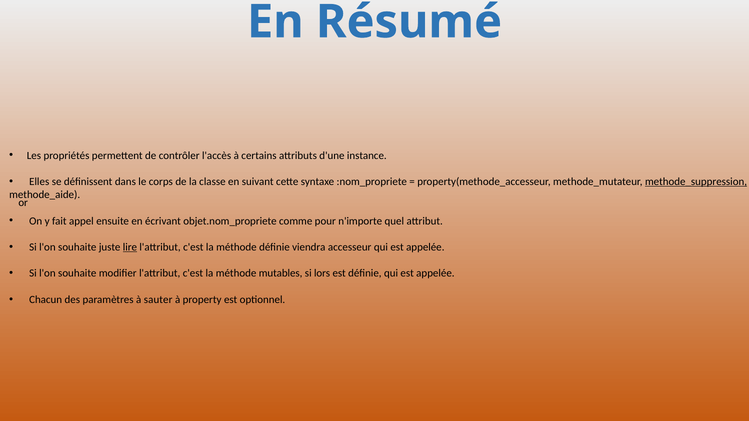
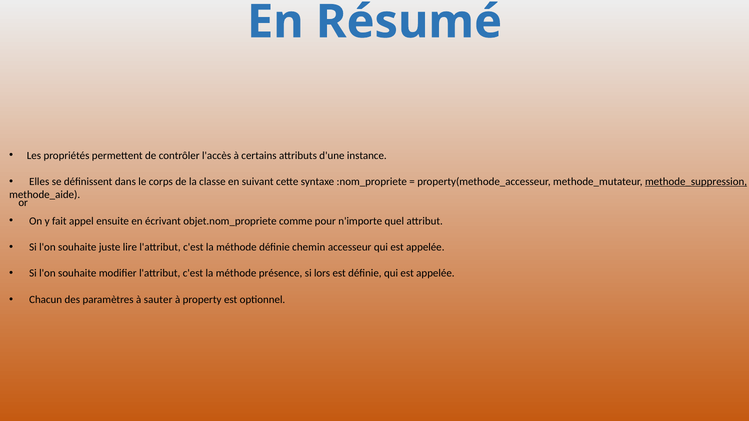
lire underline: present -> none
viendra: viendra -> chemin
mutables: mutables -> présence
